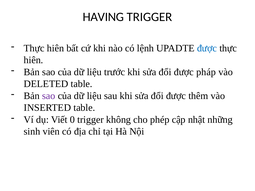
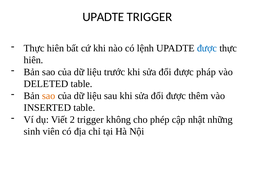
HAVING at (103, 17): HAVING -> UPADTE
sao at (49, 96) colour: purple -> orange
0: 0 -> 2
